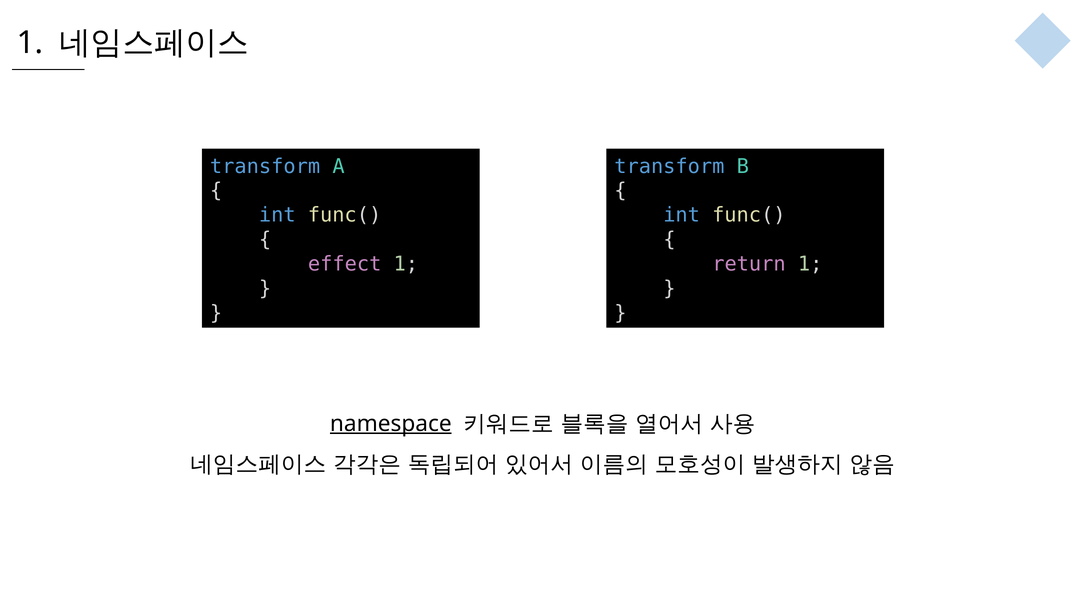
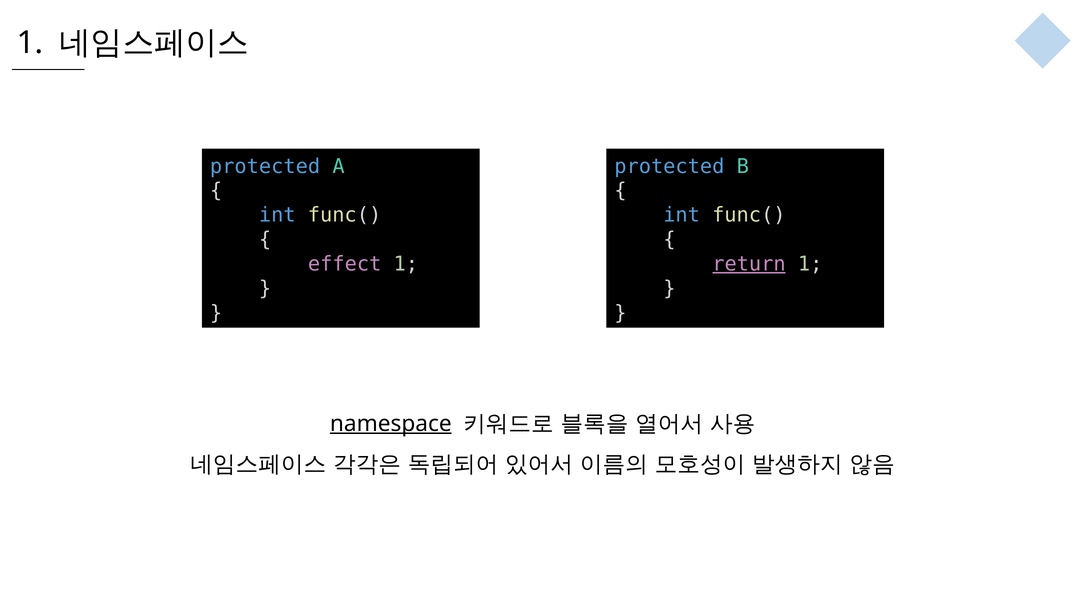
transform at (265, 166): transform -> protected
transform at (669, 166): transform -> protected
return underline: none -> present
